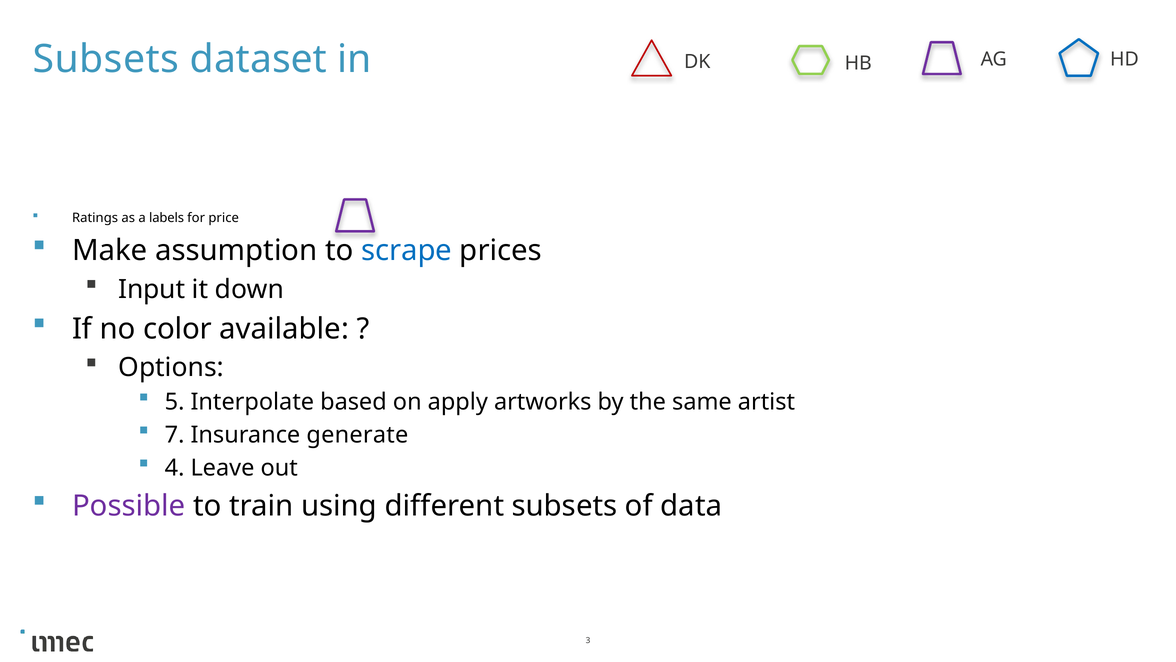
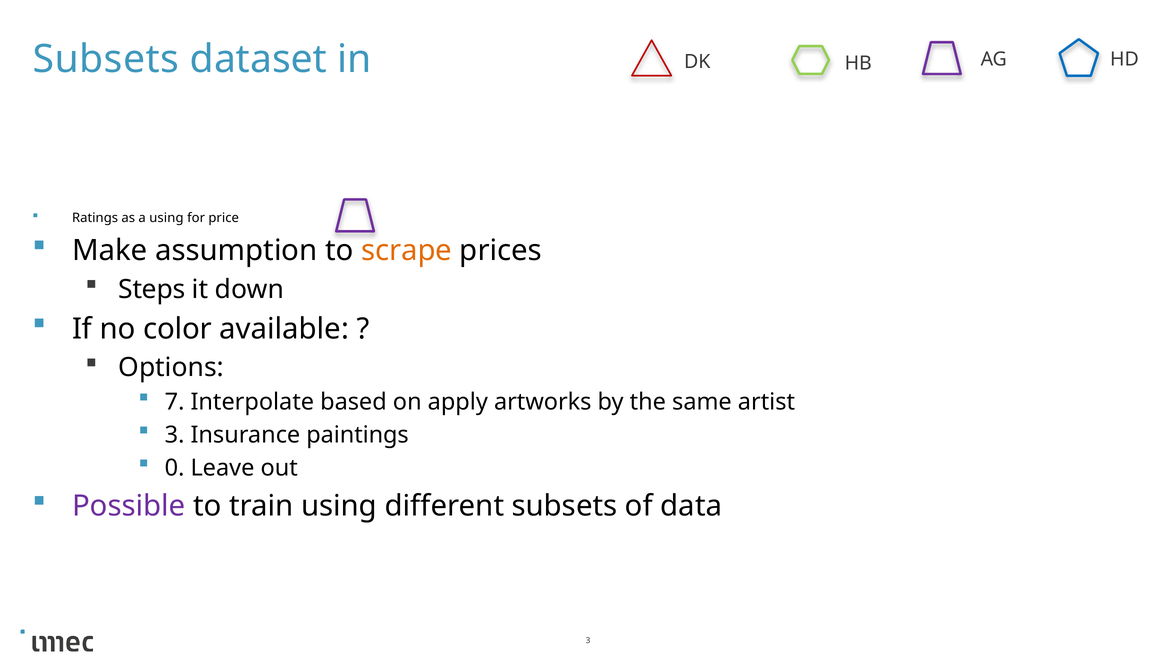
a labels: labels -> using
scrape colour: blue -> orange
Input: Input -> Steps
5: 5 -> 7
7 at (175, 435): 7 -> 3
generate: generate -> paintings
4: 4 -> 0
